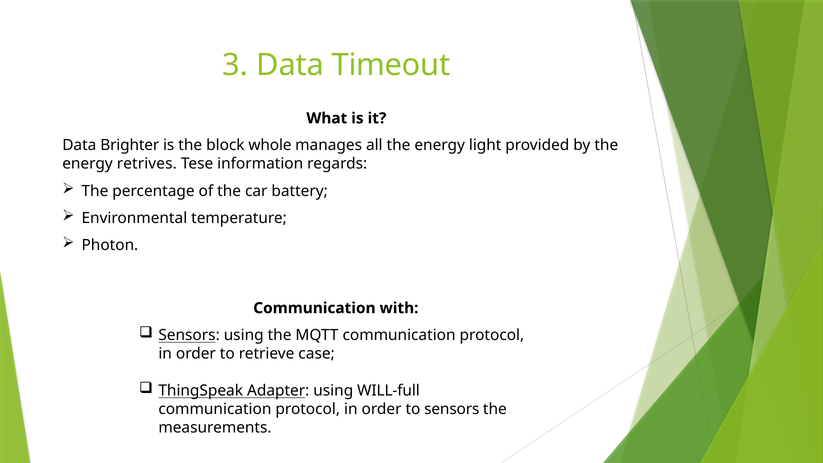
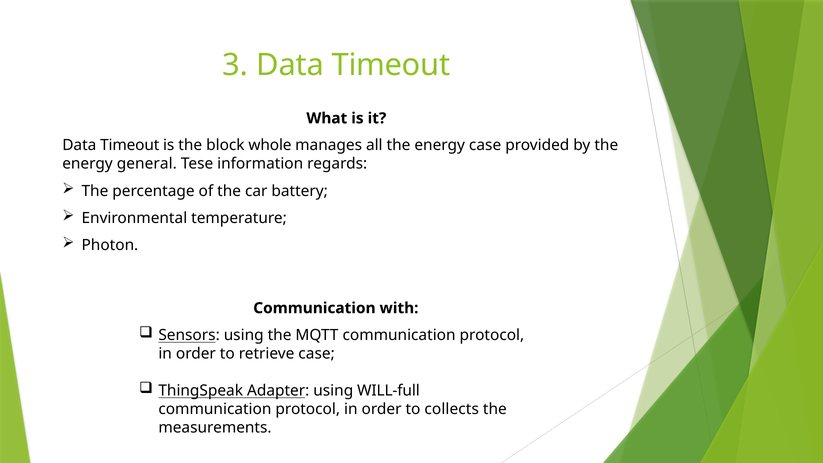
Brighter at (130, 145): Brighter -> Timeout
energy light: light -> case
retrives: retrives -> general
to sensors: sensors -> collects
